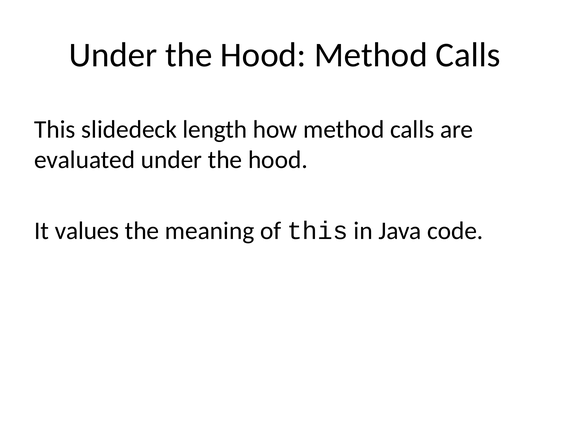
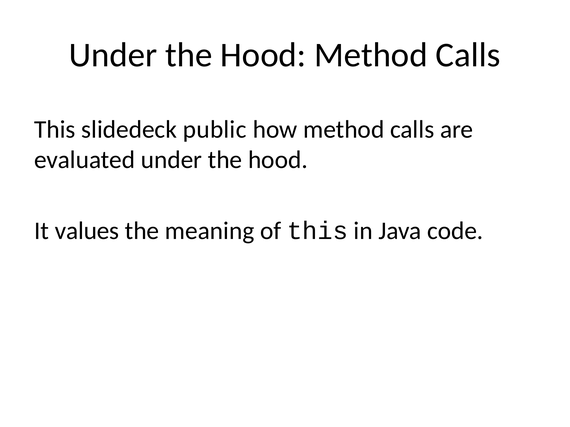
length: length -> public
